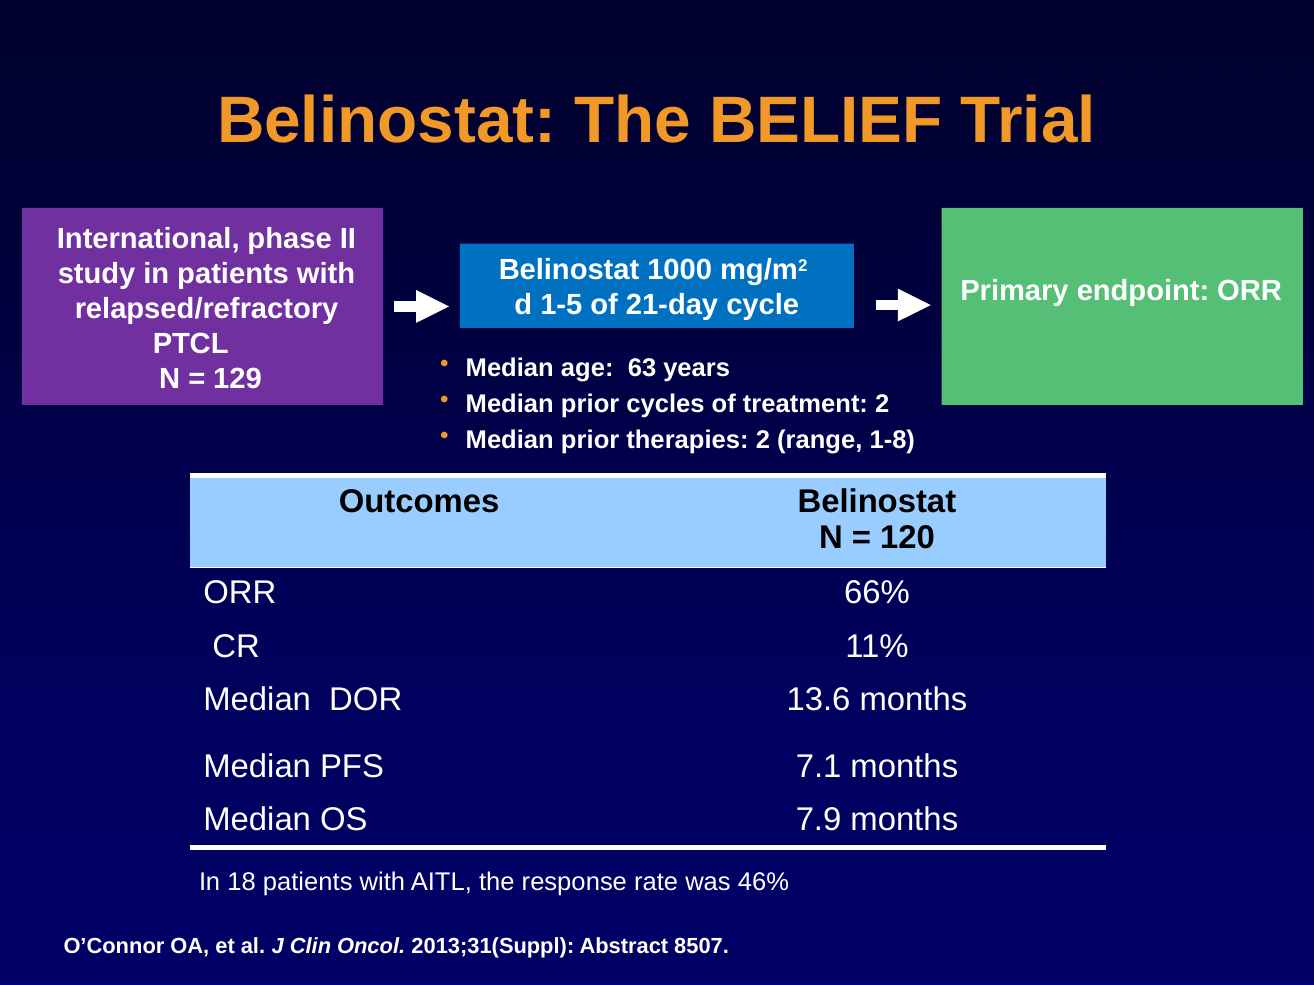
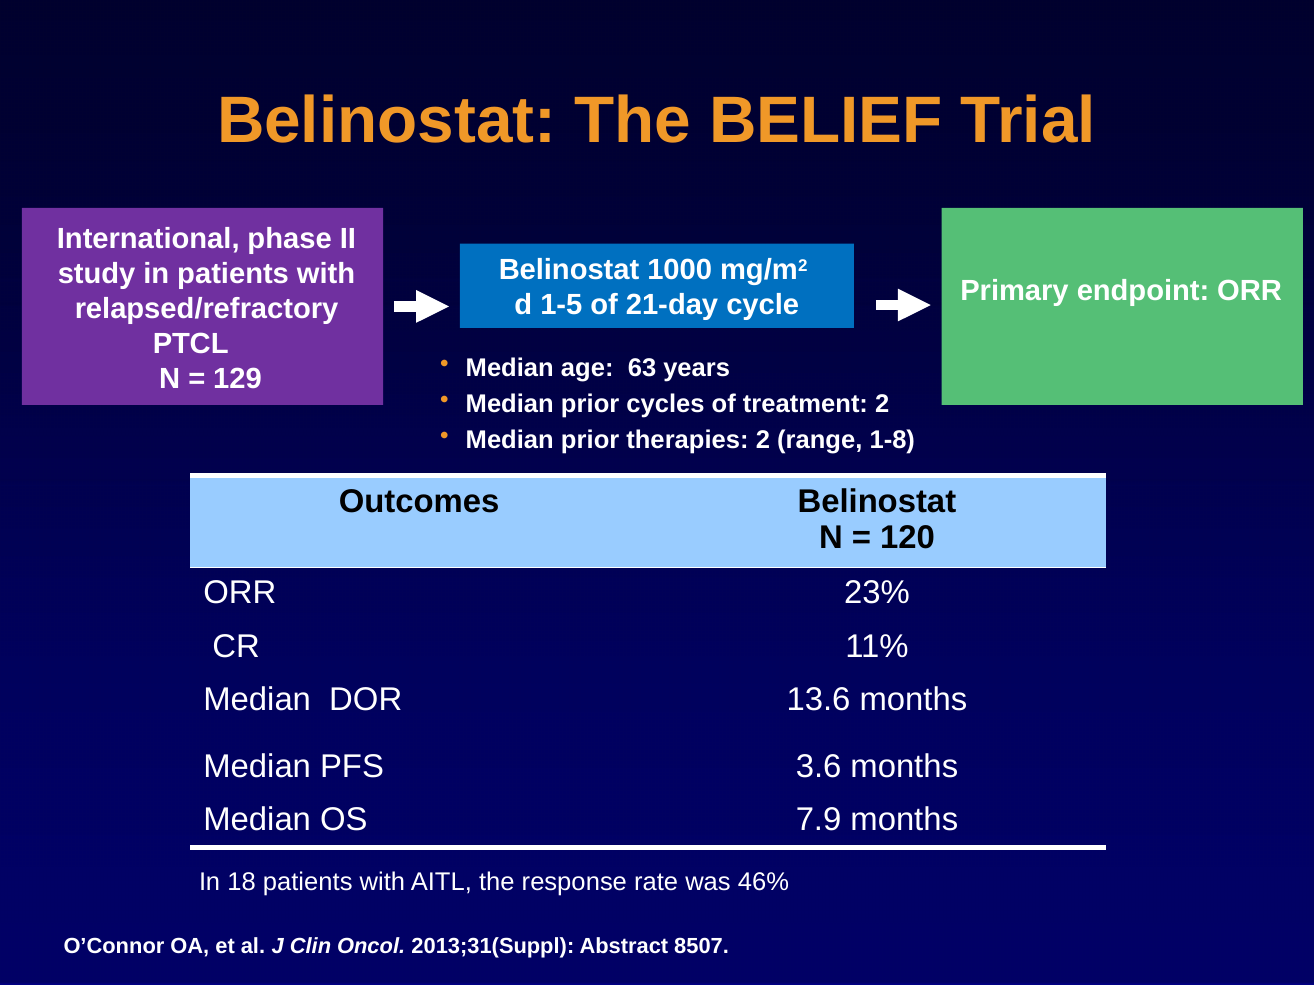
66%: 66% -> 23%
7.1: 7.1 -> 3.6
